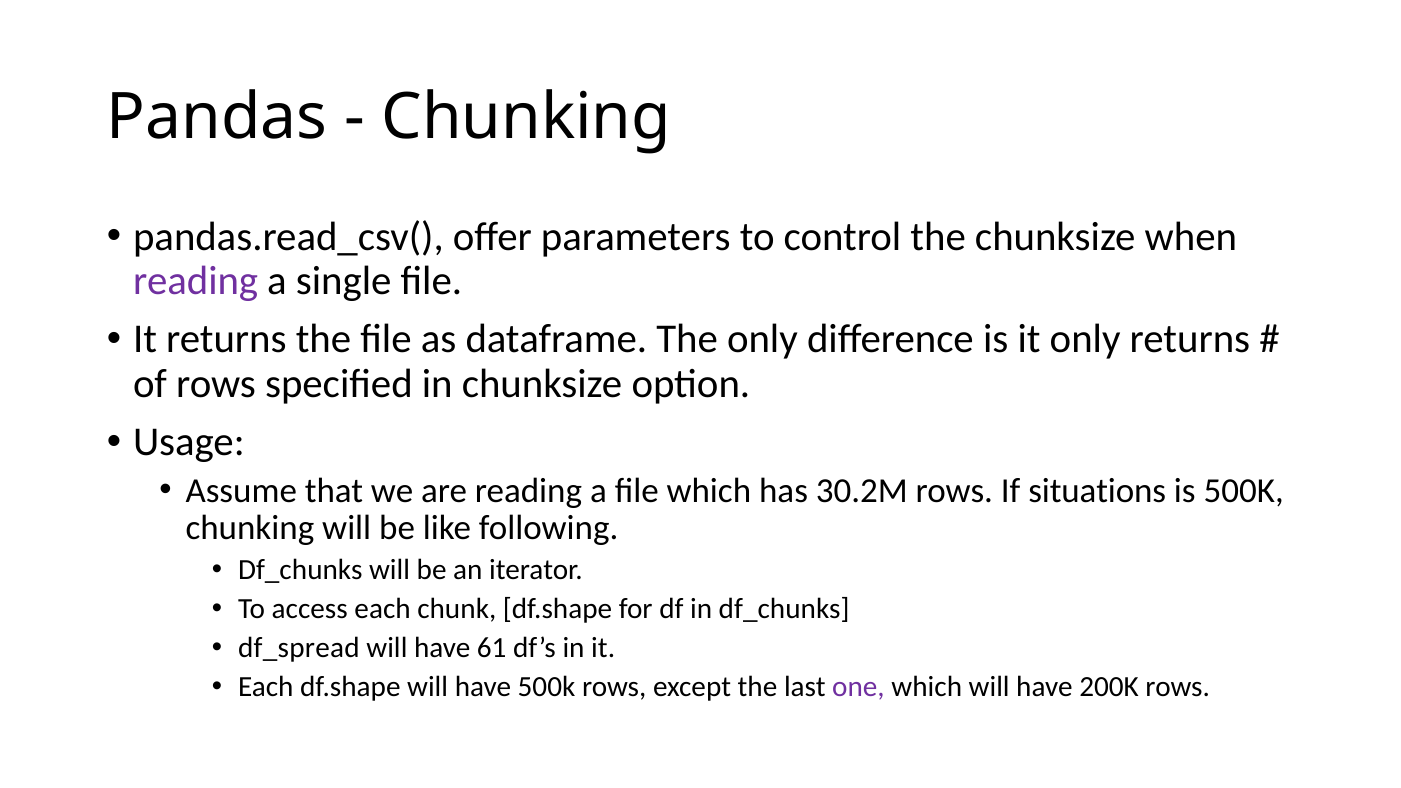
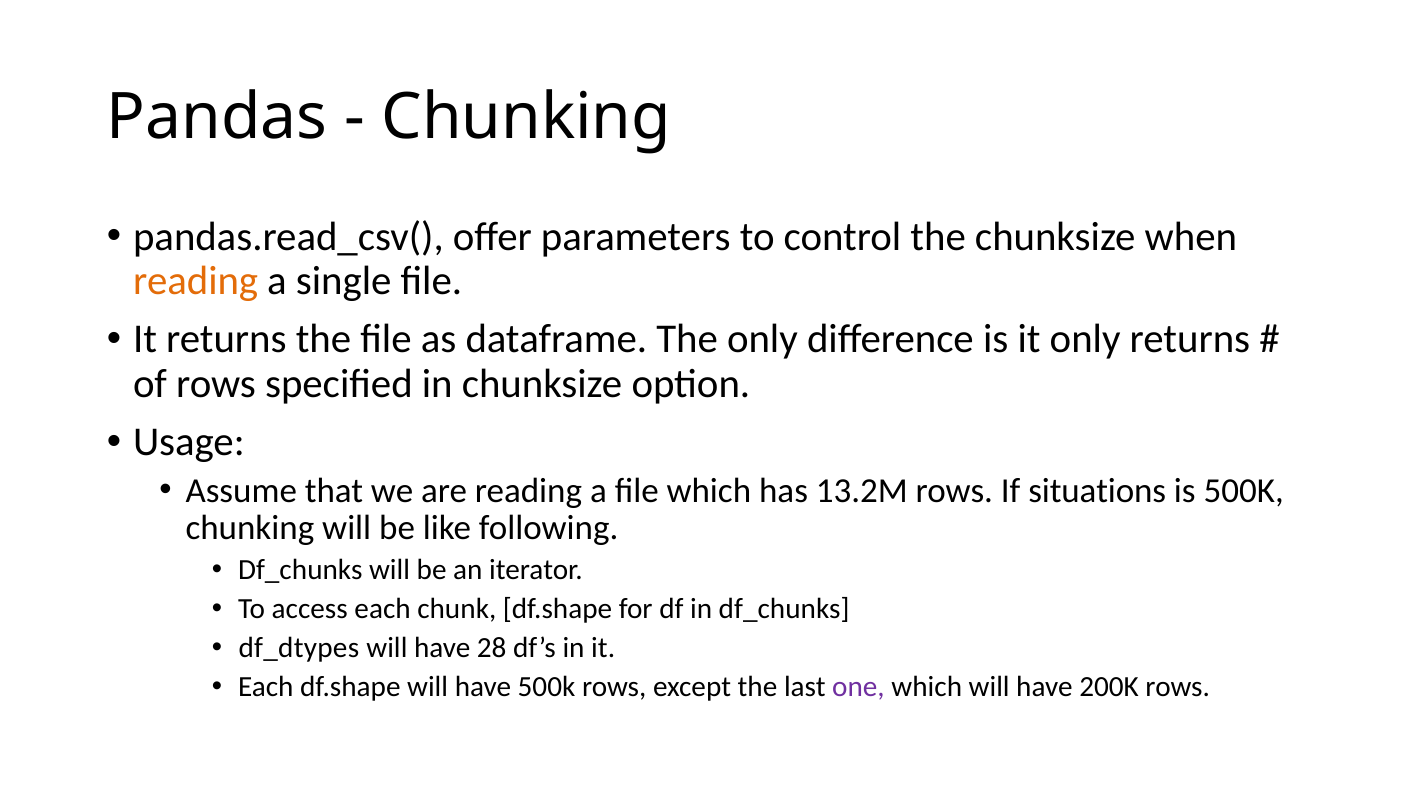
reading at (196, 281) colour: purple -> orange
30.2M: 30.2M -> 13.2M
df_spread: df_spread -> df_dtypes
61: 61 -> 28
